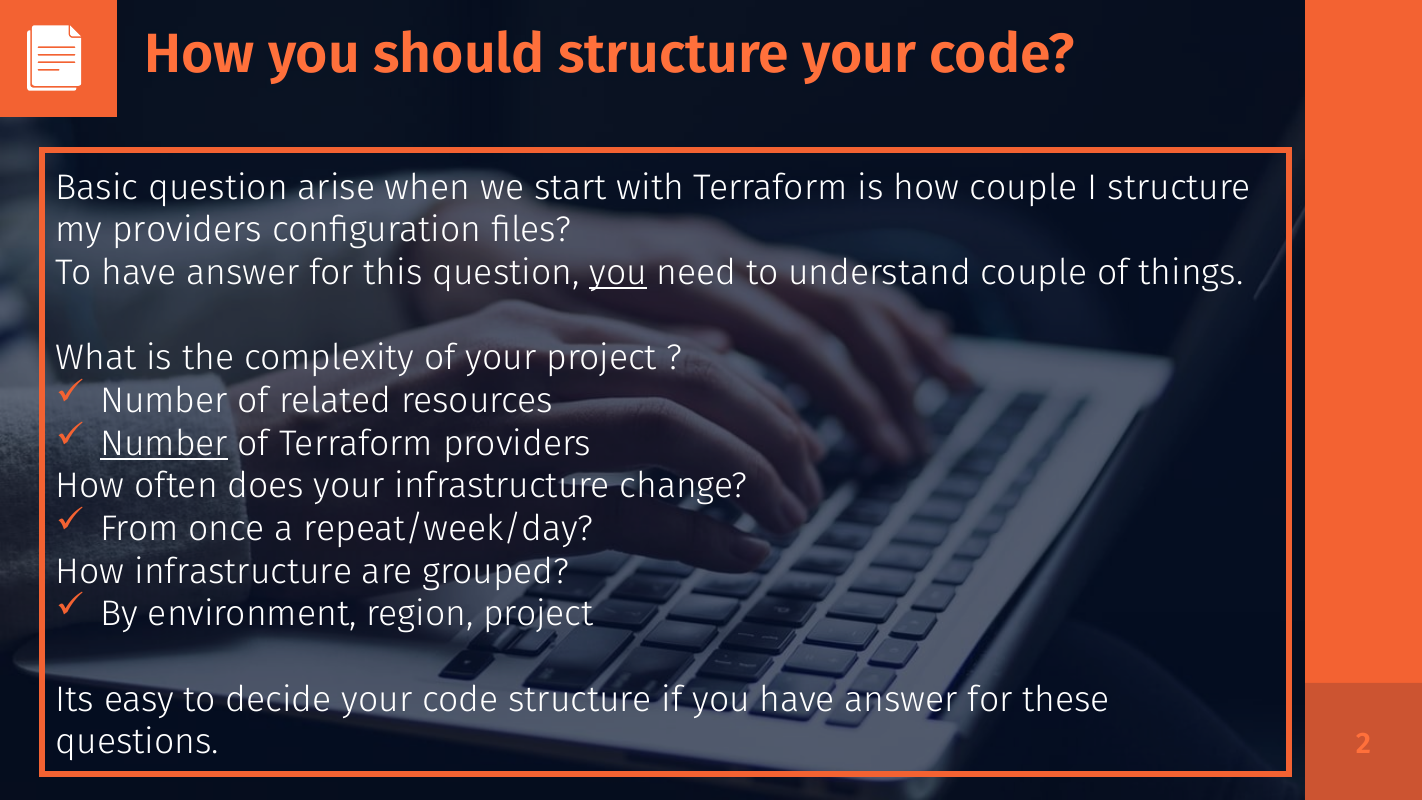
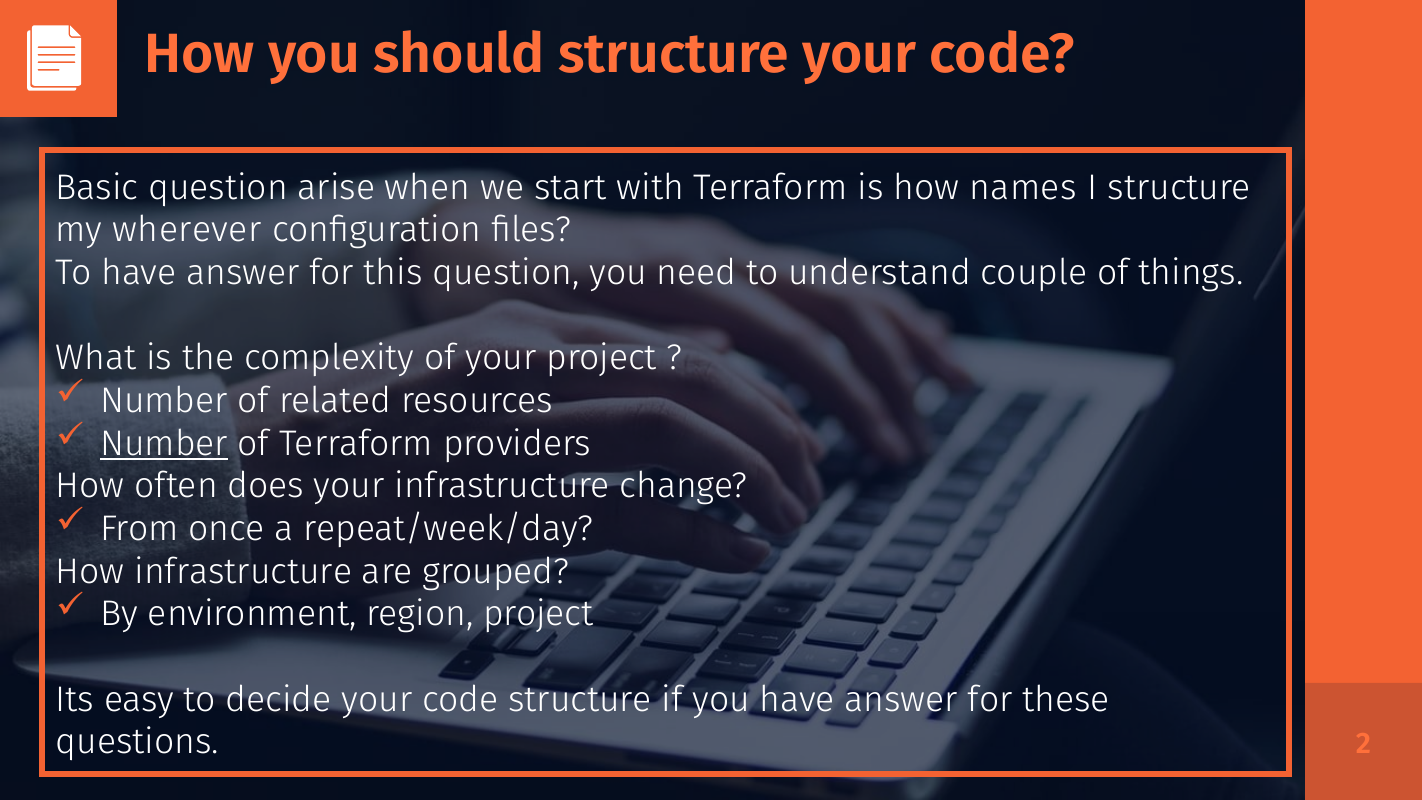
how couple: couple -> names
my providers: providers -> wherever
you at (618, 273) underline: present -> none
